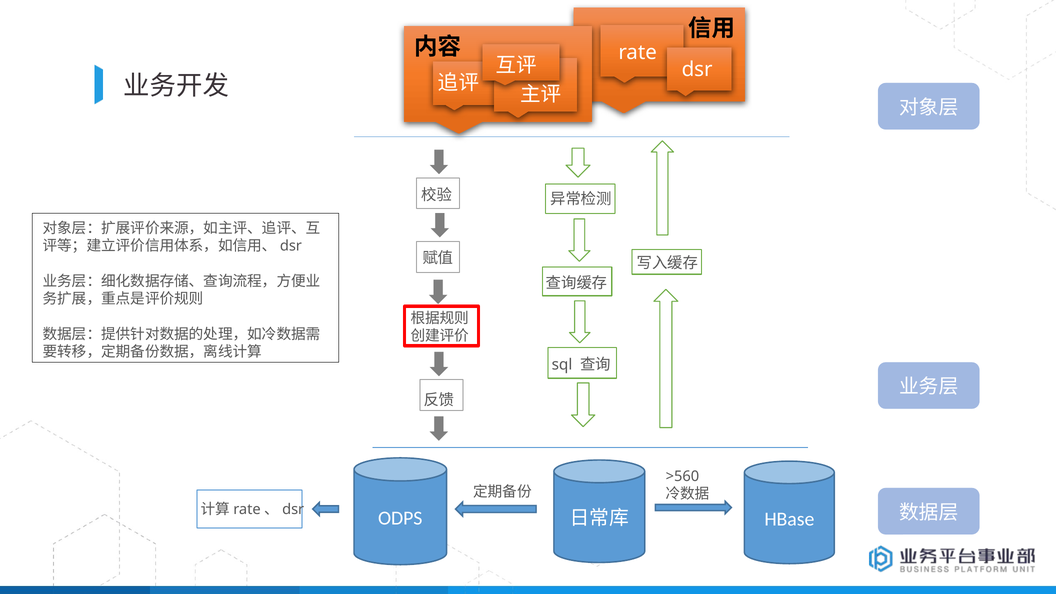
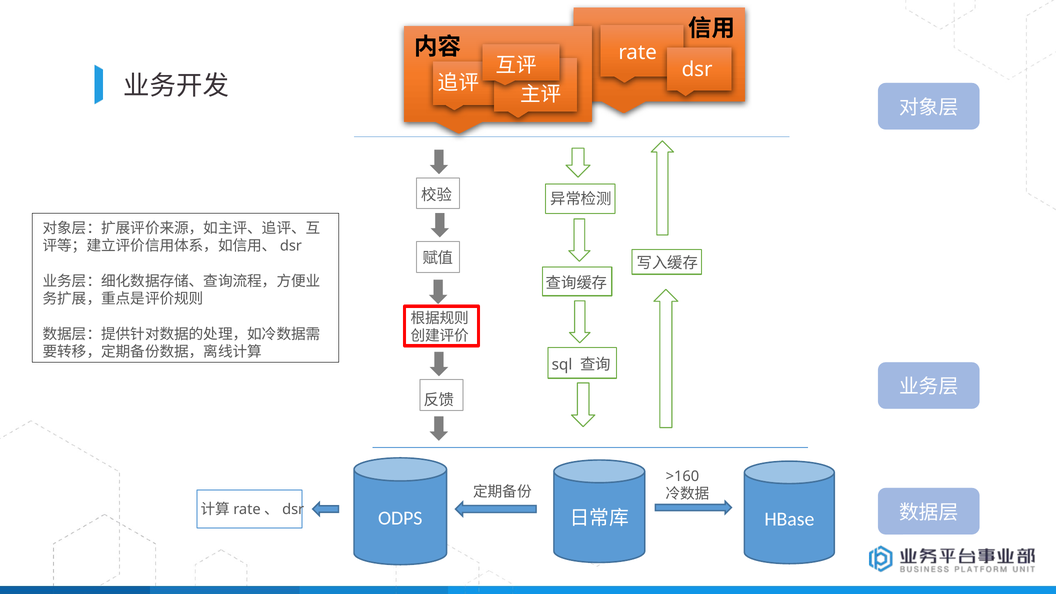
>560: >560 -> >160
